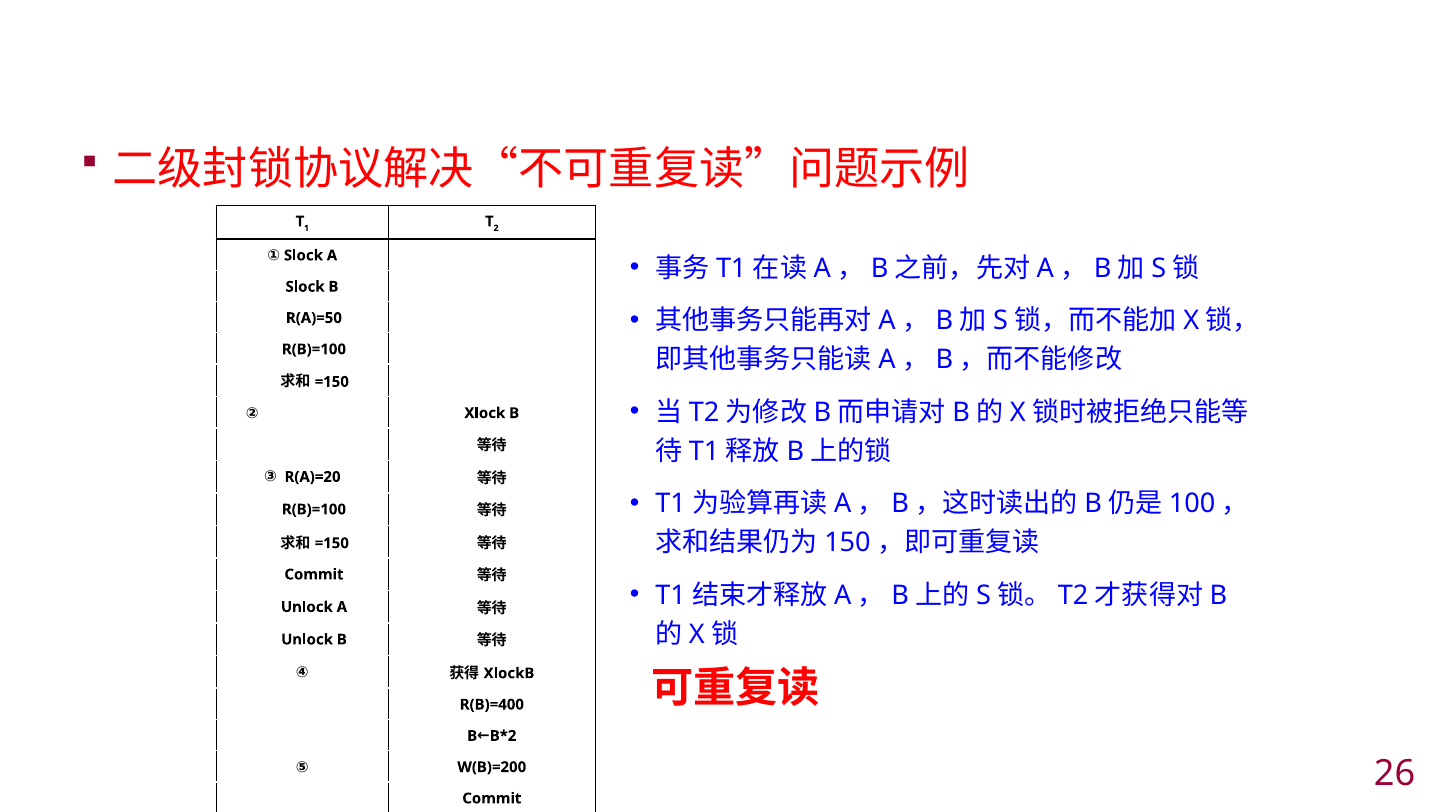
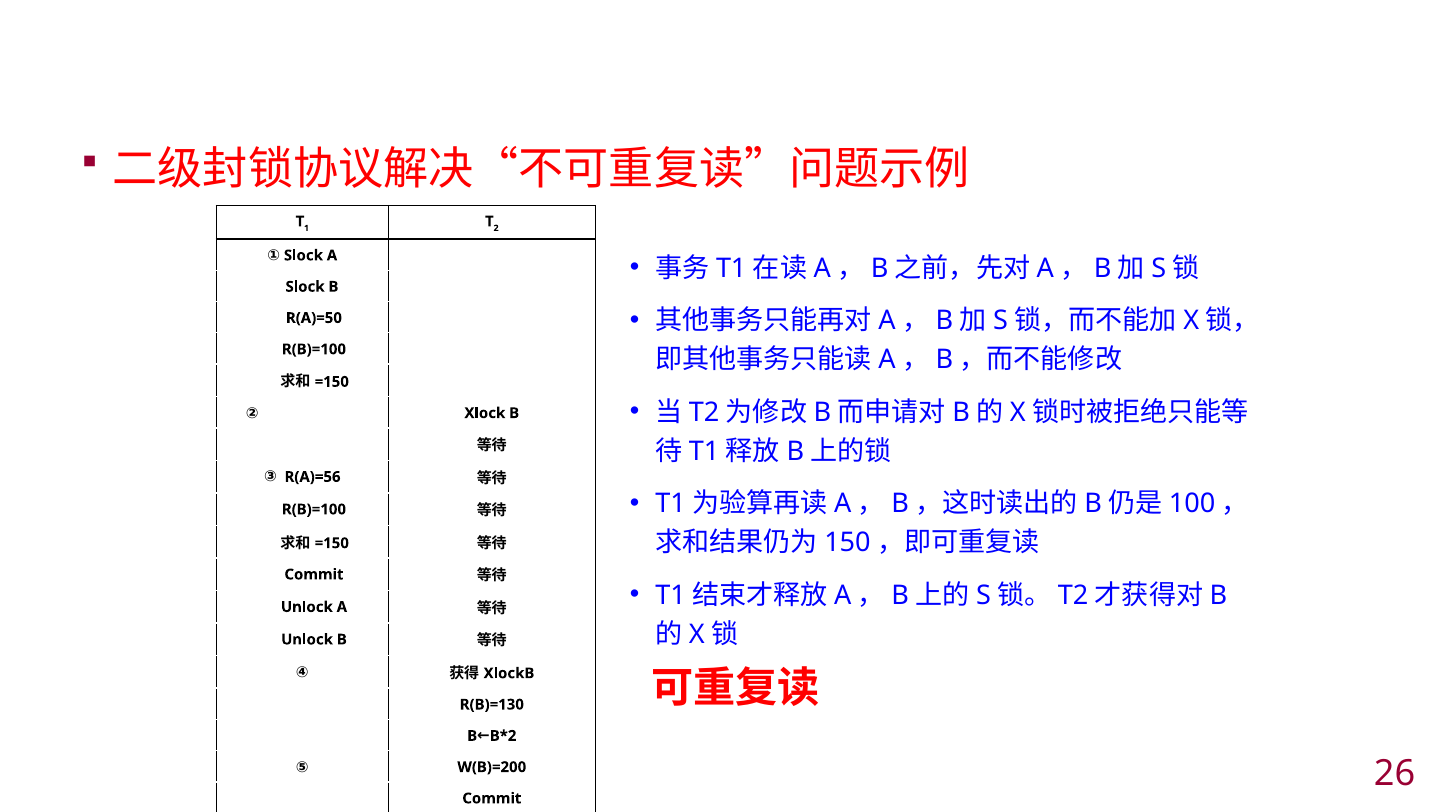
R(A)=20: R(A)=20 -> R(A)=56
R(B)=400: R(B)=400 -> R(B)=130
